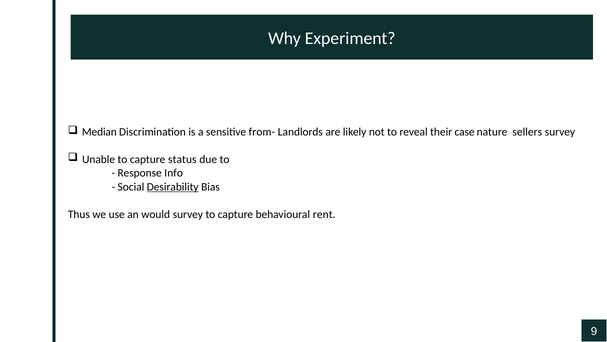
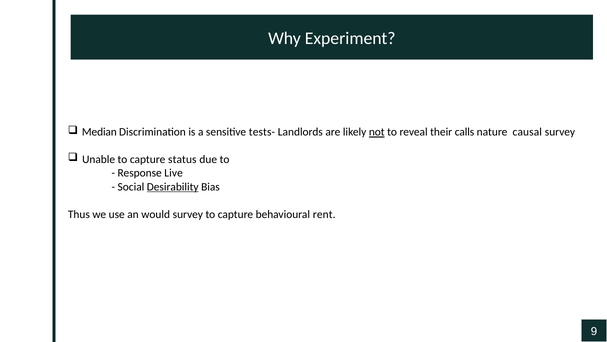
from-: from- -> tests-
not underline: none -> present
case: case -> calls
sellers: sellers -> causal
Info: Info -> Live
